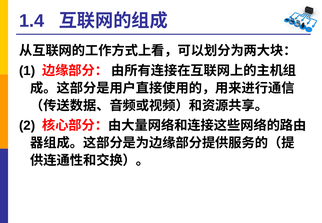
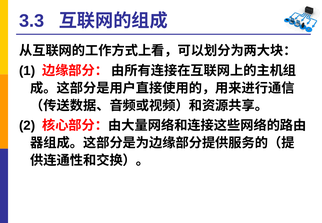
1.4: 1.4 -> 3.3
